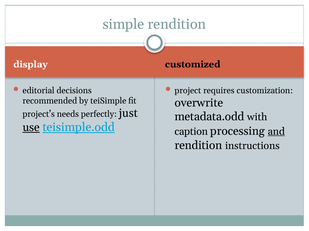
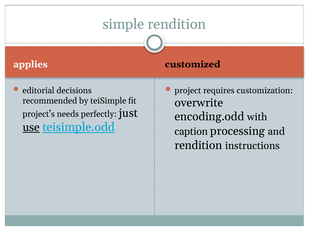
display: display -> applies
metadata.odd: metadata.odd -> encoding.odd
and underline: present -> none
